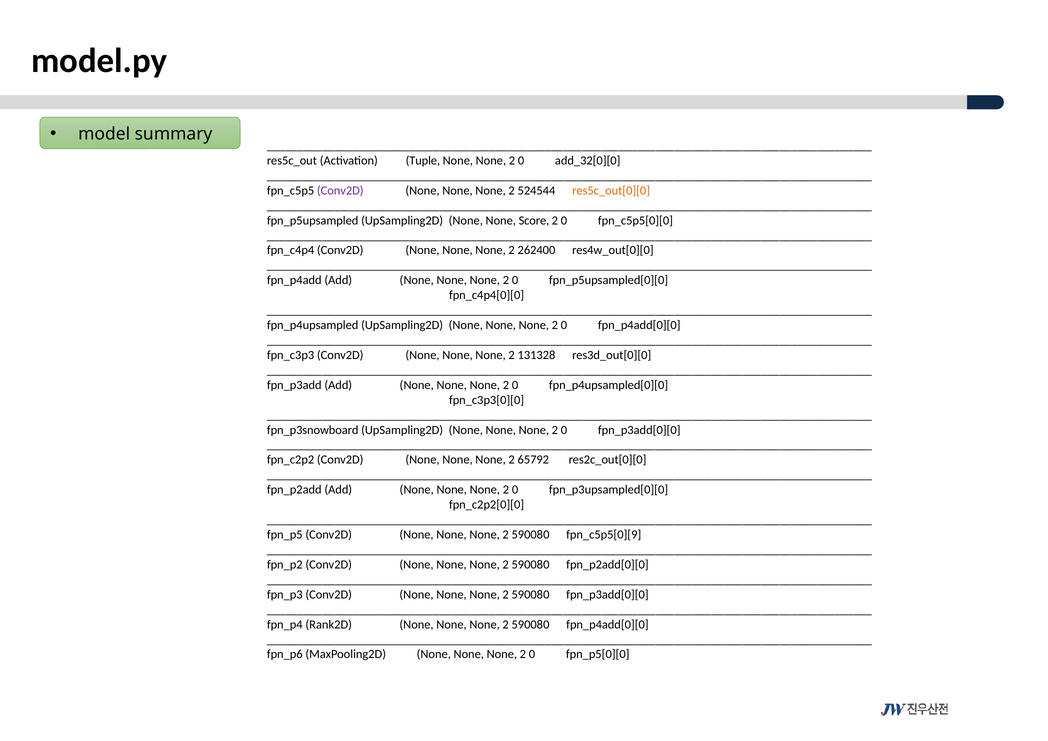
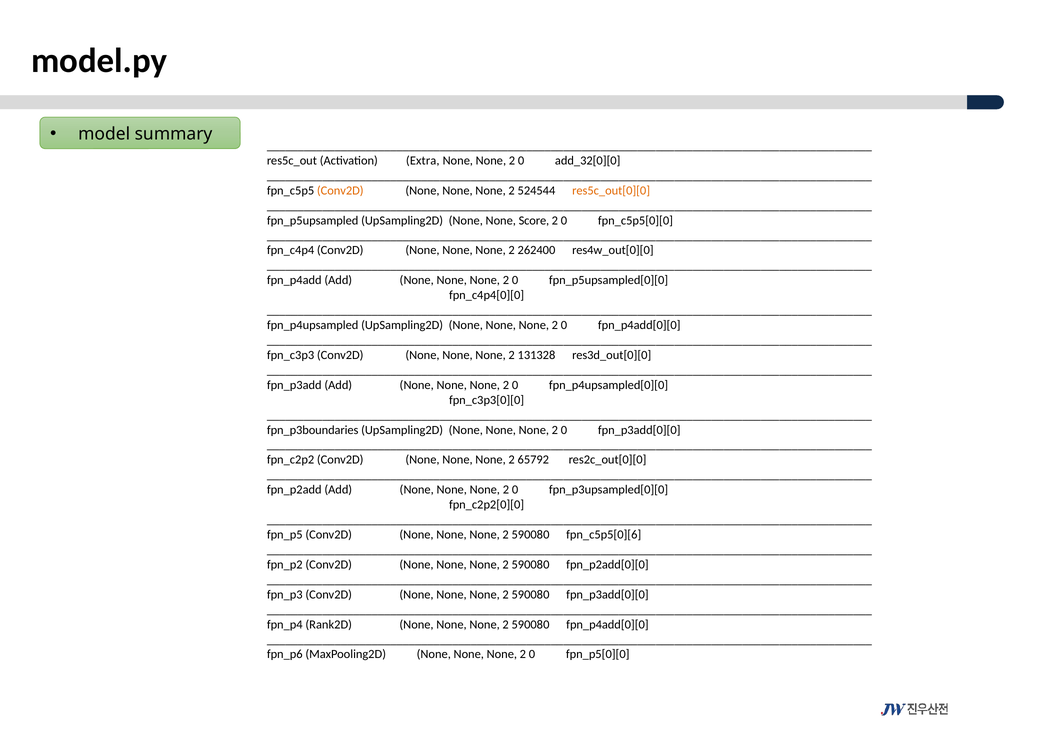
Tuple: Tuple -> Extra
Conv2D at (340, 191) colour: purple -> orange
fpn_p3snowboard: fpn_p3snowboard -> fpn_p3boundaries
fpn_c5p5[0][9: fpn_c5p5[0][9 -> fpn_c5p5[0][6
